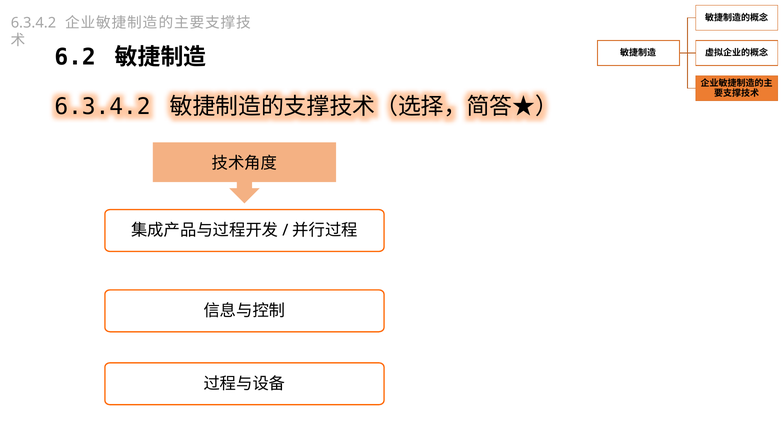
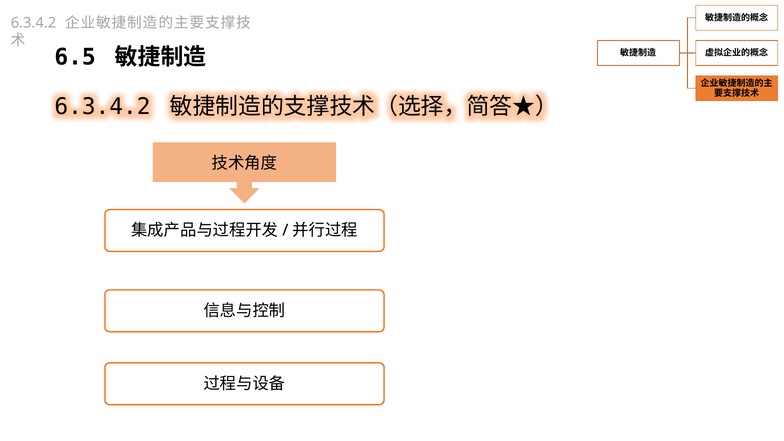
6.2: 6.2 -> 6.5
